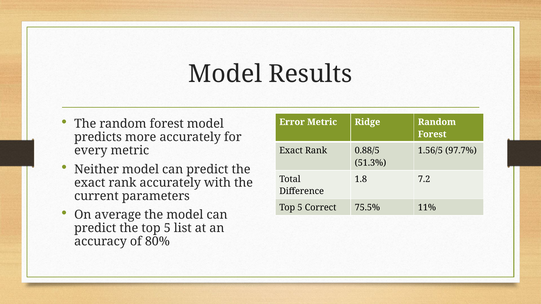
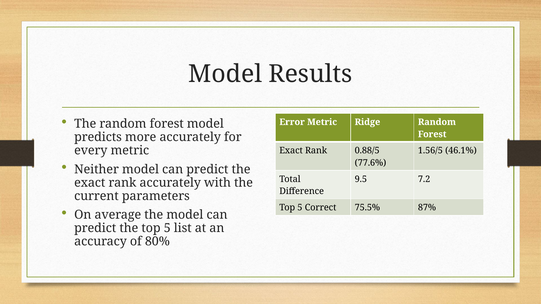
97.7%: 97.7% -> 46.1%
51.3%: 51.3% -> 77.6%
1.8: 1.8 -> 9.5
11%: 11% -> 87%
